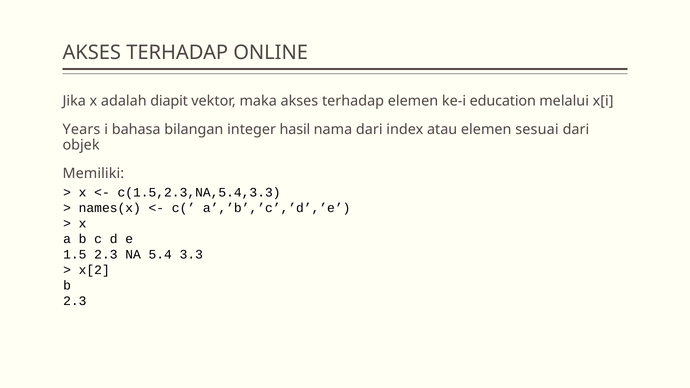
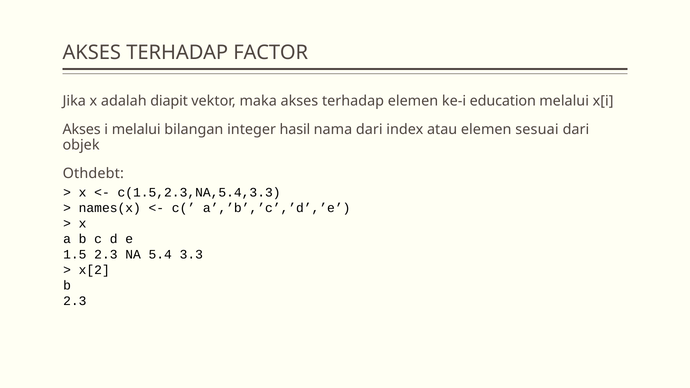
ONLINE: ONLINE -> FACTOR
Years at (81, 129): Years -> Akses
i bahasa: bahasa -> melalui
Memiliki: Memiliki -> Othdebt
